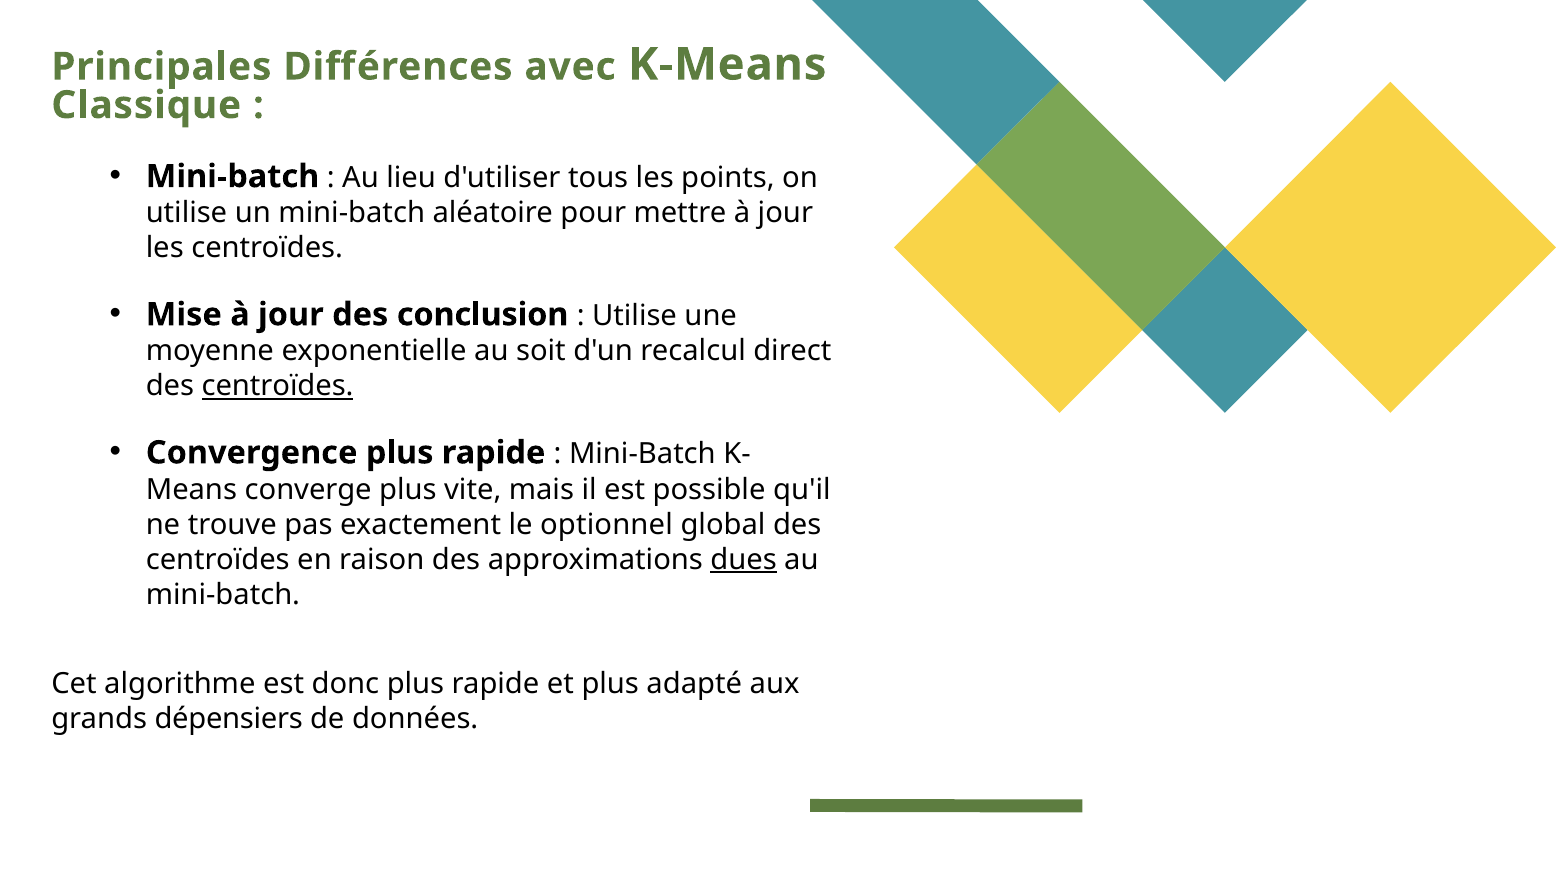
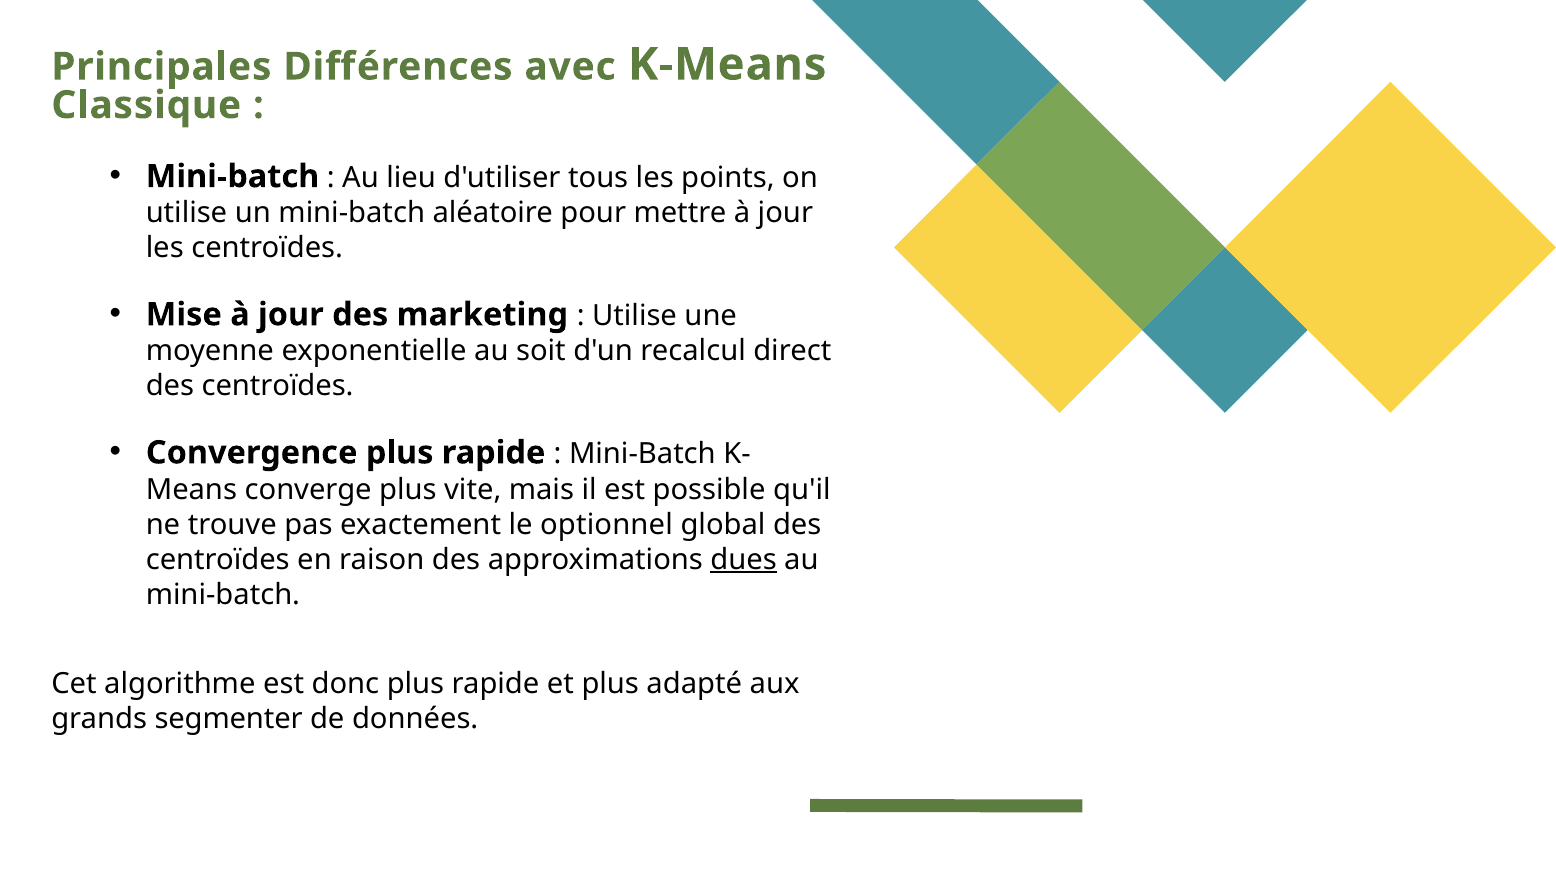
conclusion: conclusion -> marketing
centroïdes at (278, 386) underline: present -> none
dépensiers: dépensiers -> segmenter
